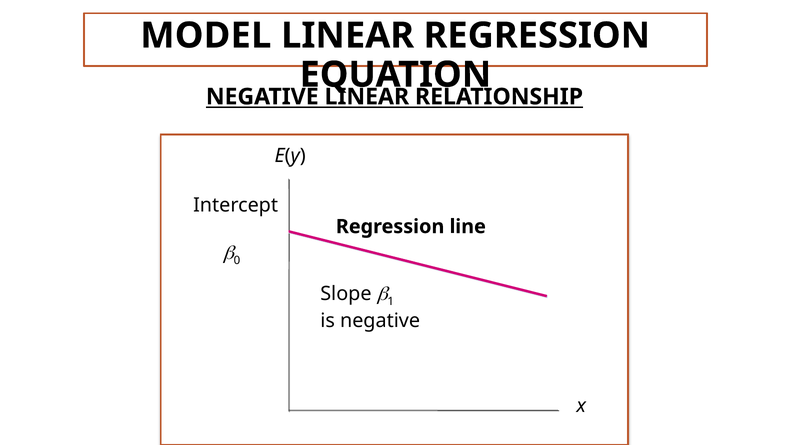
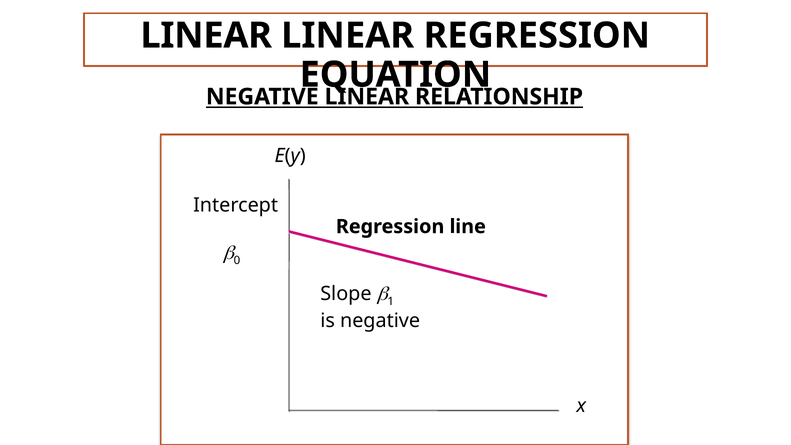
MODEL at (206, 36): MODEL -> LINEAR
